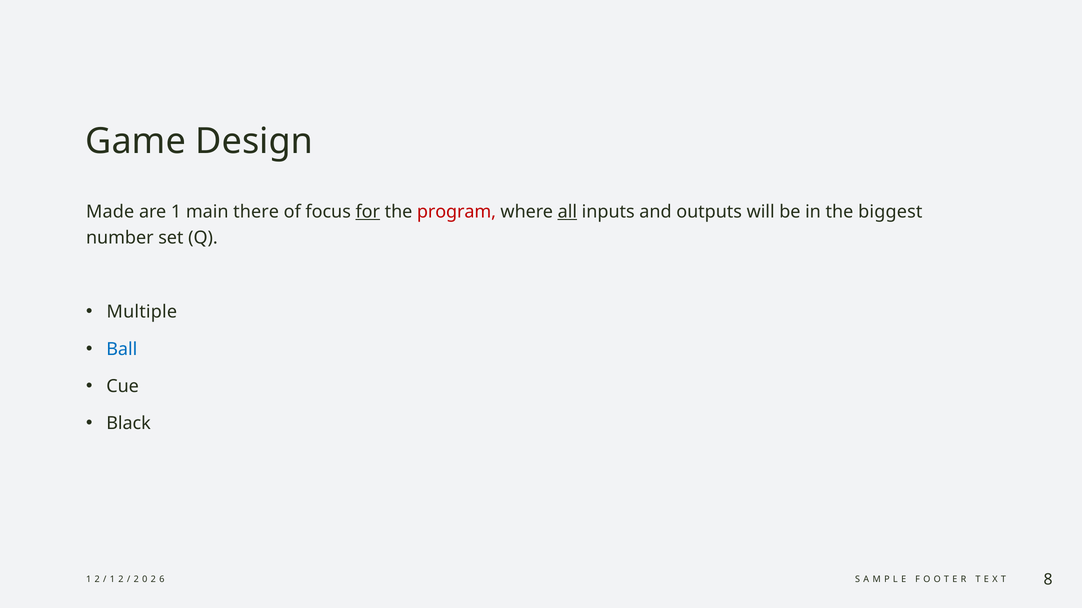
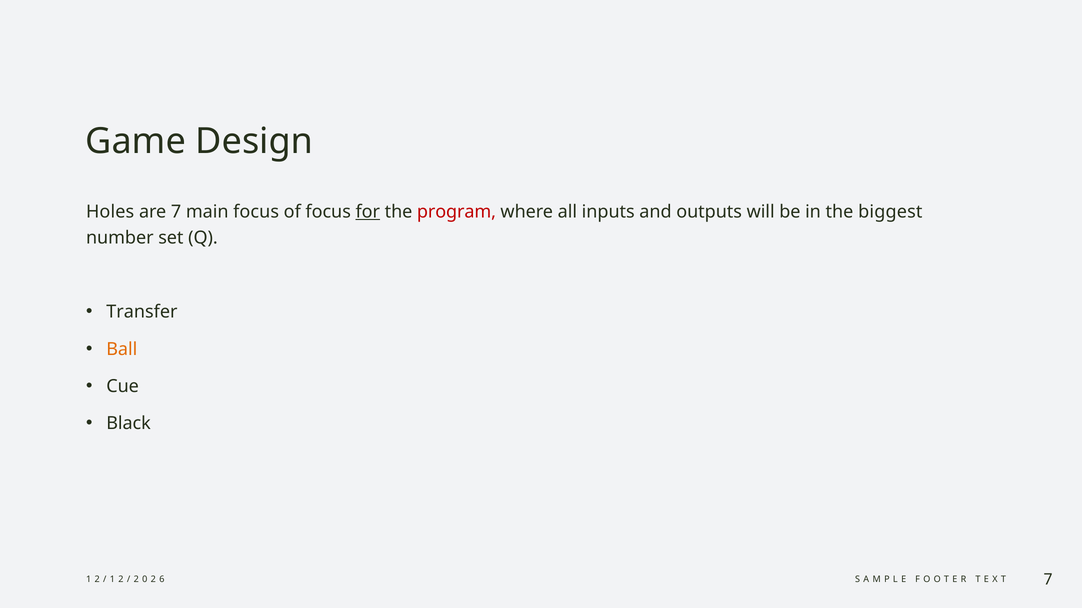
Made: Made -> Holes
are 1: 1 -> 7
main there: there -> focus
all underline: present -> none
Multiple: Multiple -> Transfer
Ball colour: blue -> orange
8 at (1048, 580): 8 -> 7
